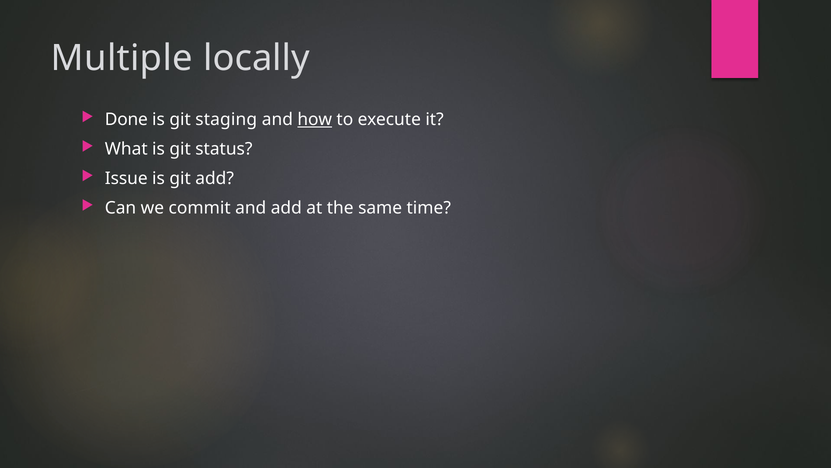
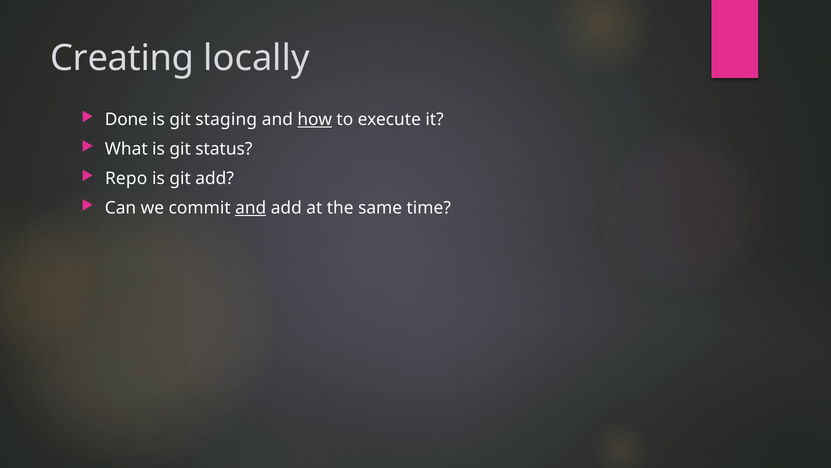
Multiple: Multiple -> Creating
Issue: Issue -> Repo
and at (251, 208) underline: none -> present
